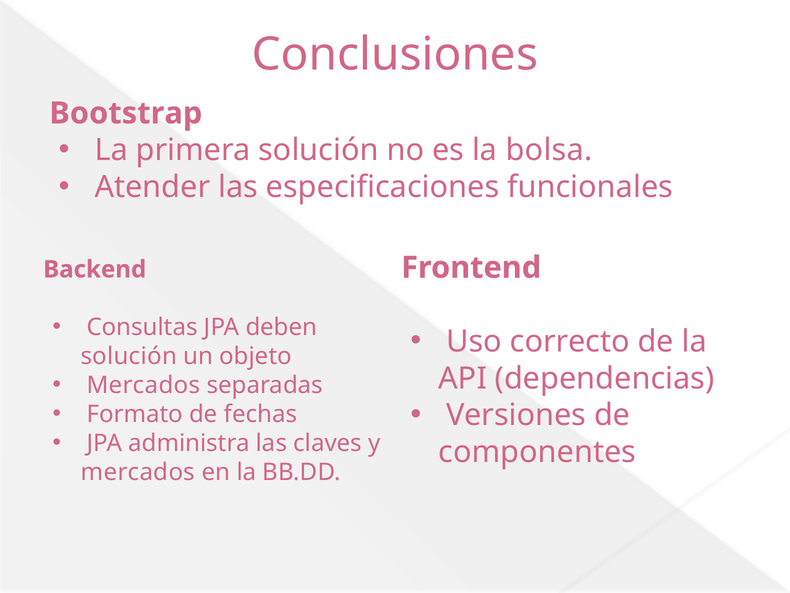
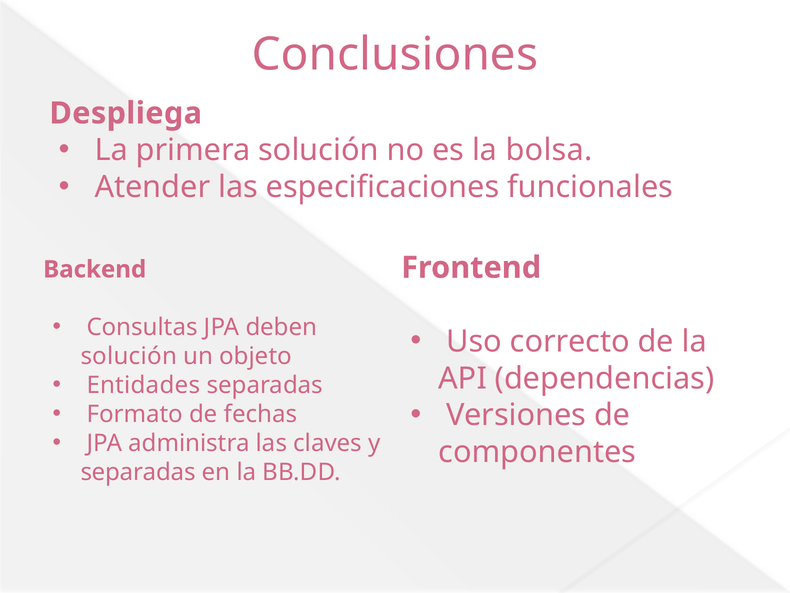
Bootstrap: Bootstrap -> Despliega
Mercados at (143, 385): Mercados -> Entidades
mercados at (138, 472): mercados -> separadas
